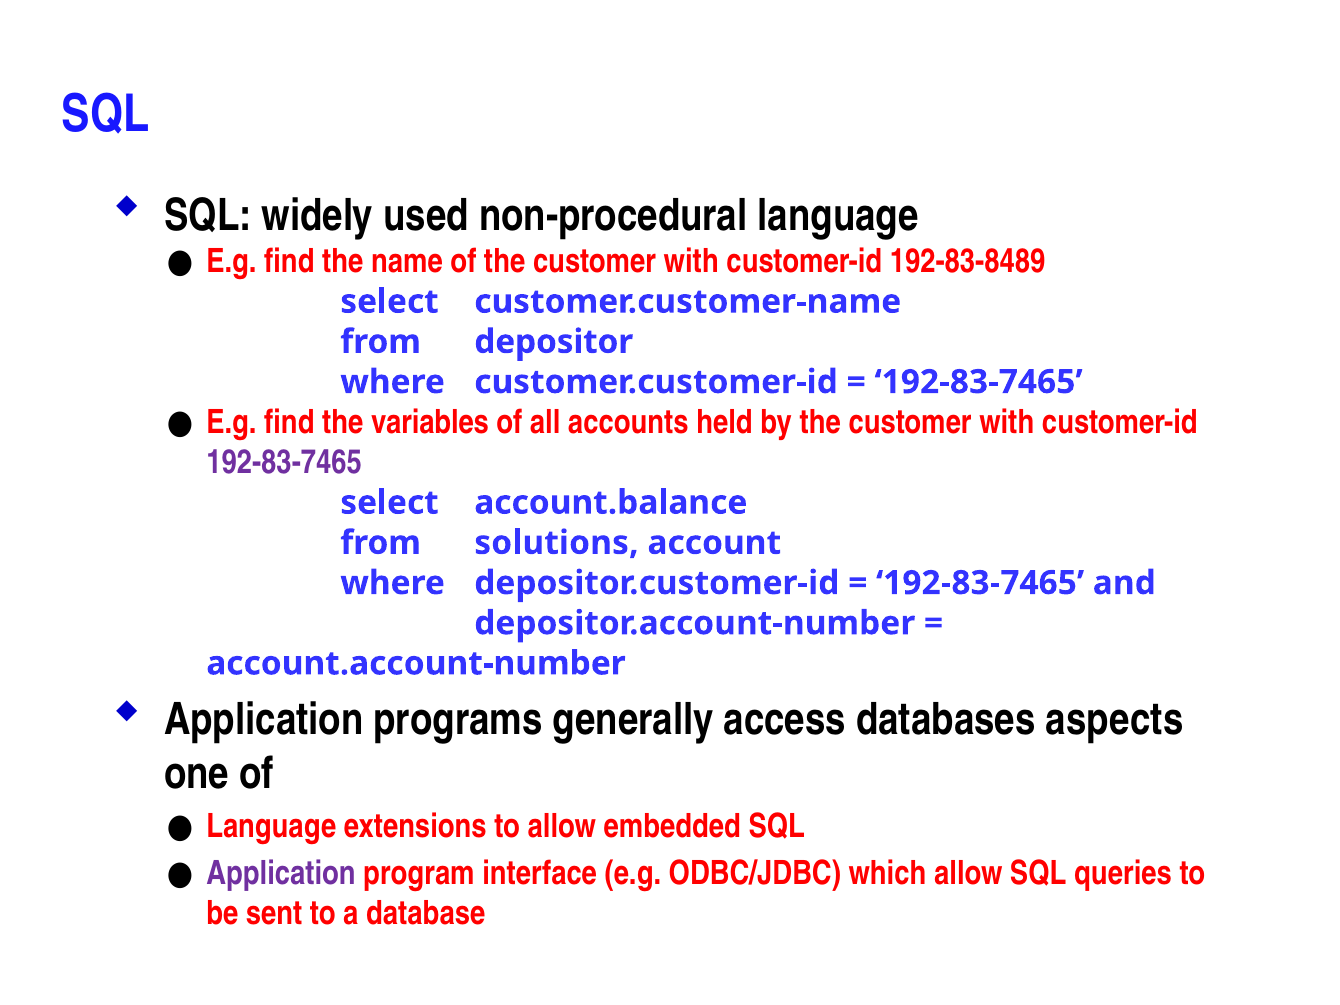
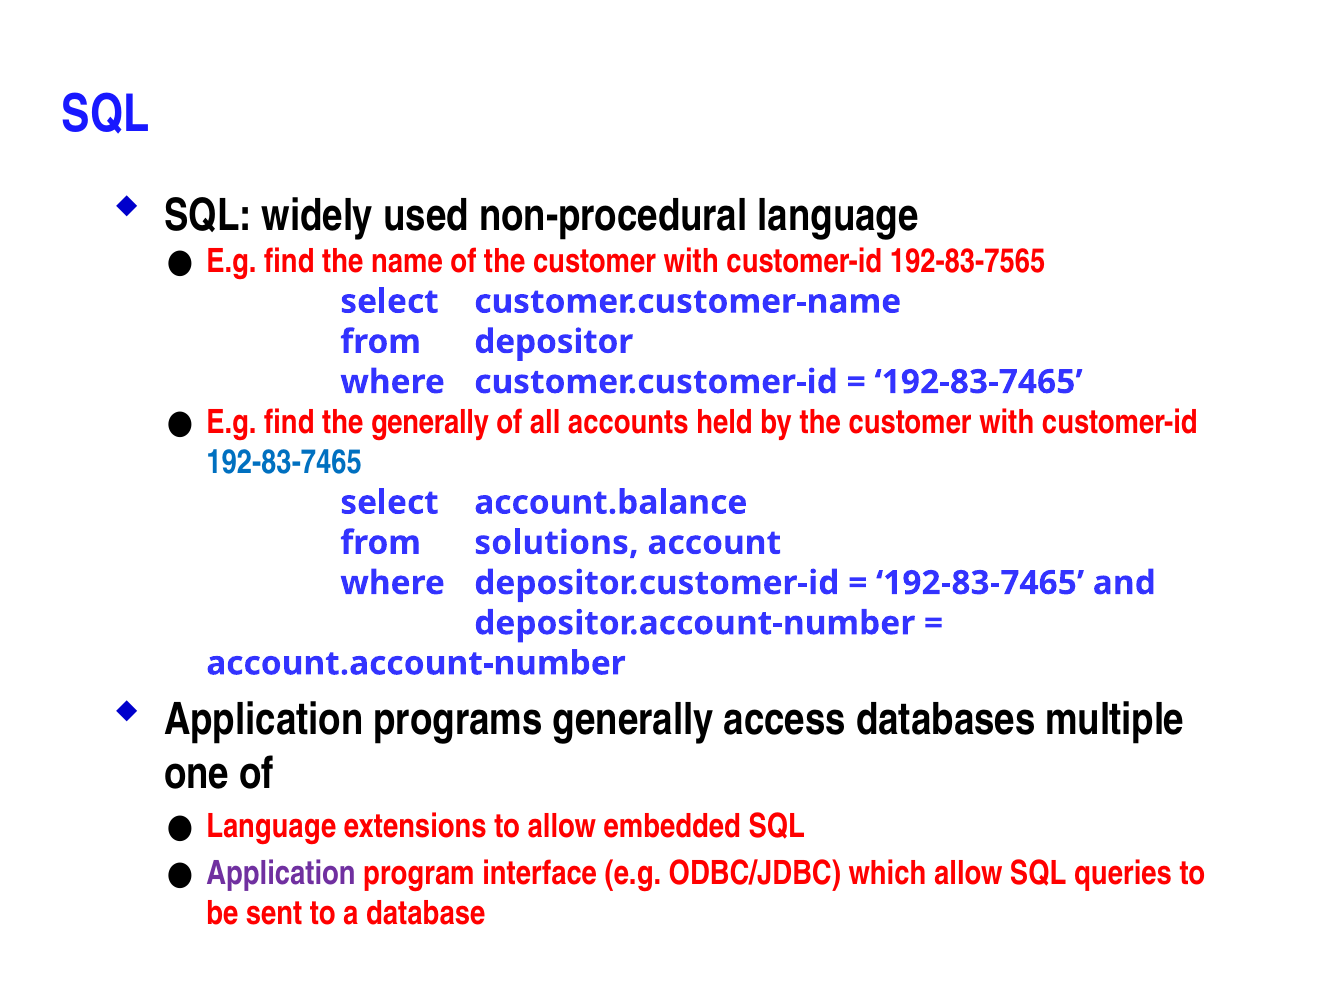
192-83-8489: 192-83-8489 -> 192-83-7565
the variables: variables -> generally
192-83-7465 at (284, 462) colour: purple -> blue
aspects: aspects -> multiple
